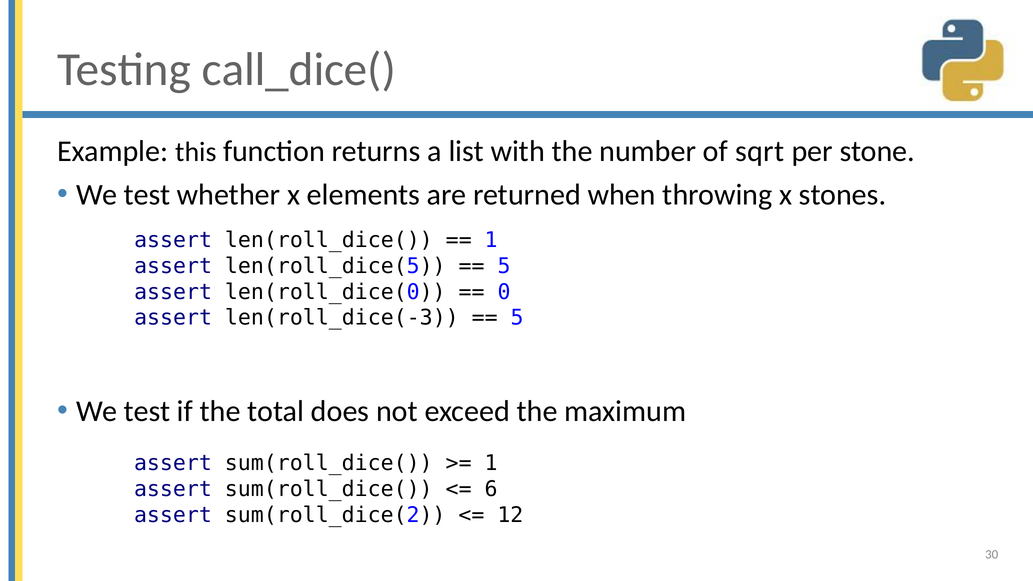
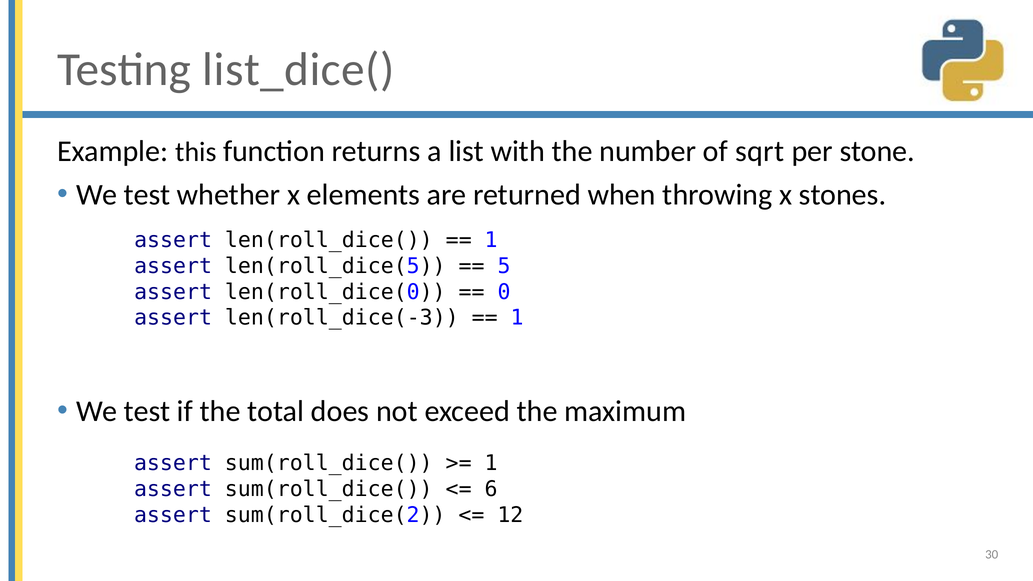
call_dice(: call_dice( -> list_dice(
5 at (517, 318): 5 -> 1
